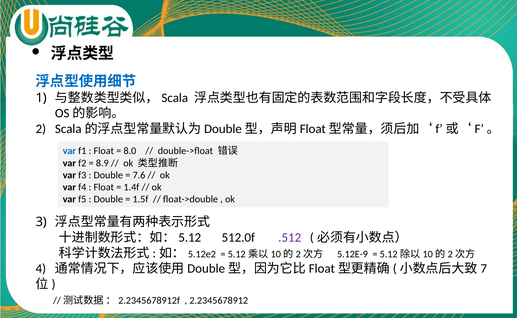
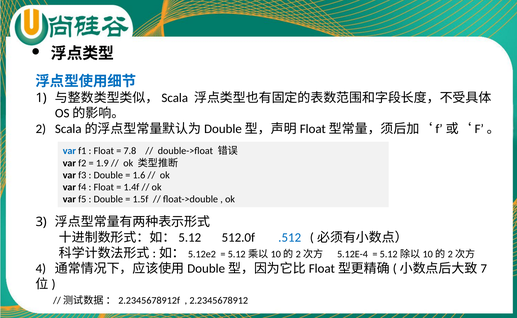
8.0: 8.0 -> 7.8
8.9: 8.9 -> 1.9
7.6: 7.6 -> 1.6
.512 colour: purple -> blue
5.12E-9: 5.12E-9 -> 5.12E-4
